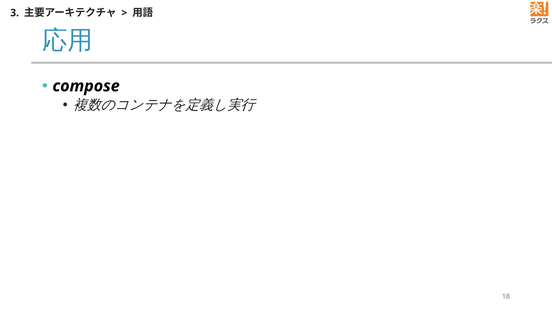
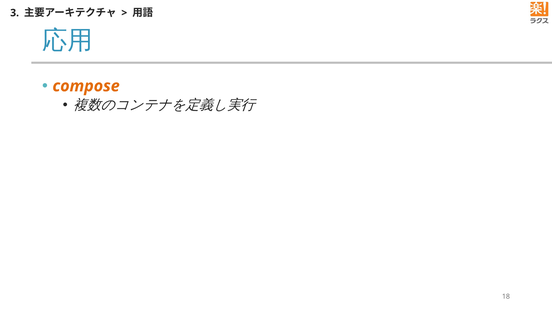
compose colour: black -> orange
